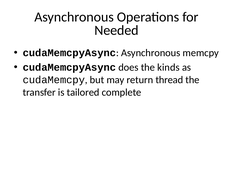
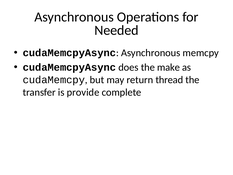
kinds: kinds -> make
tailored: tailored -> provide
